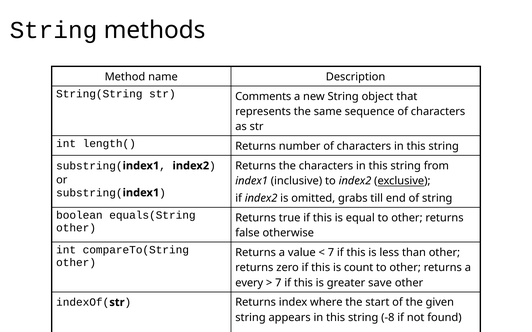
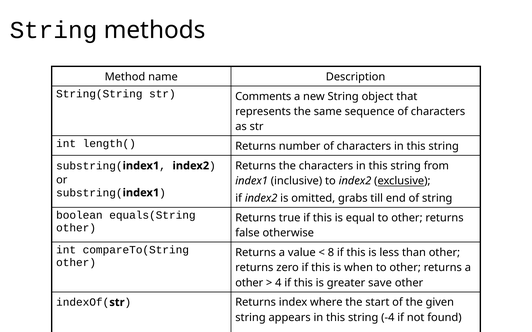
7 at (331, 253): 7 -> 8
count: count -> when
every at (249, 283): every -> other
7 at (278, 283): 7 -> 4
-8: -8 -> -4
